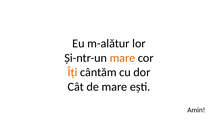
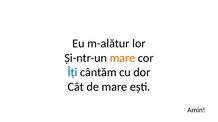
Îți colour: orange -> blue
